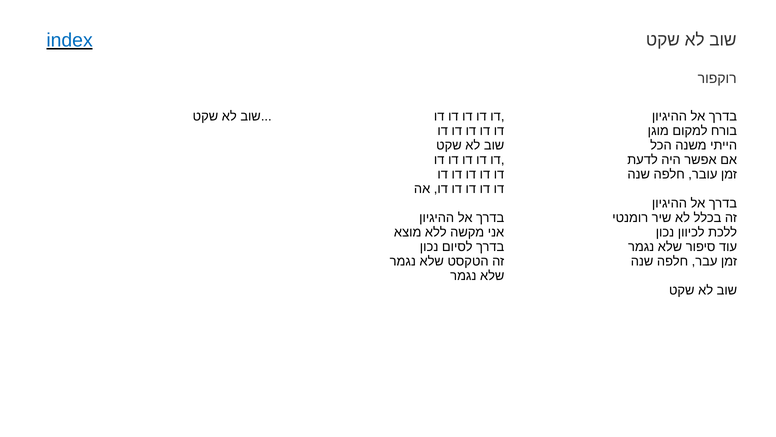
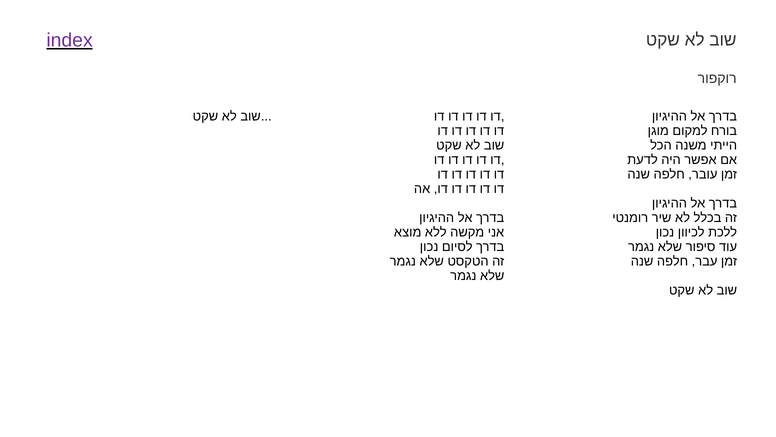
index colour: blue -> purple
